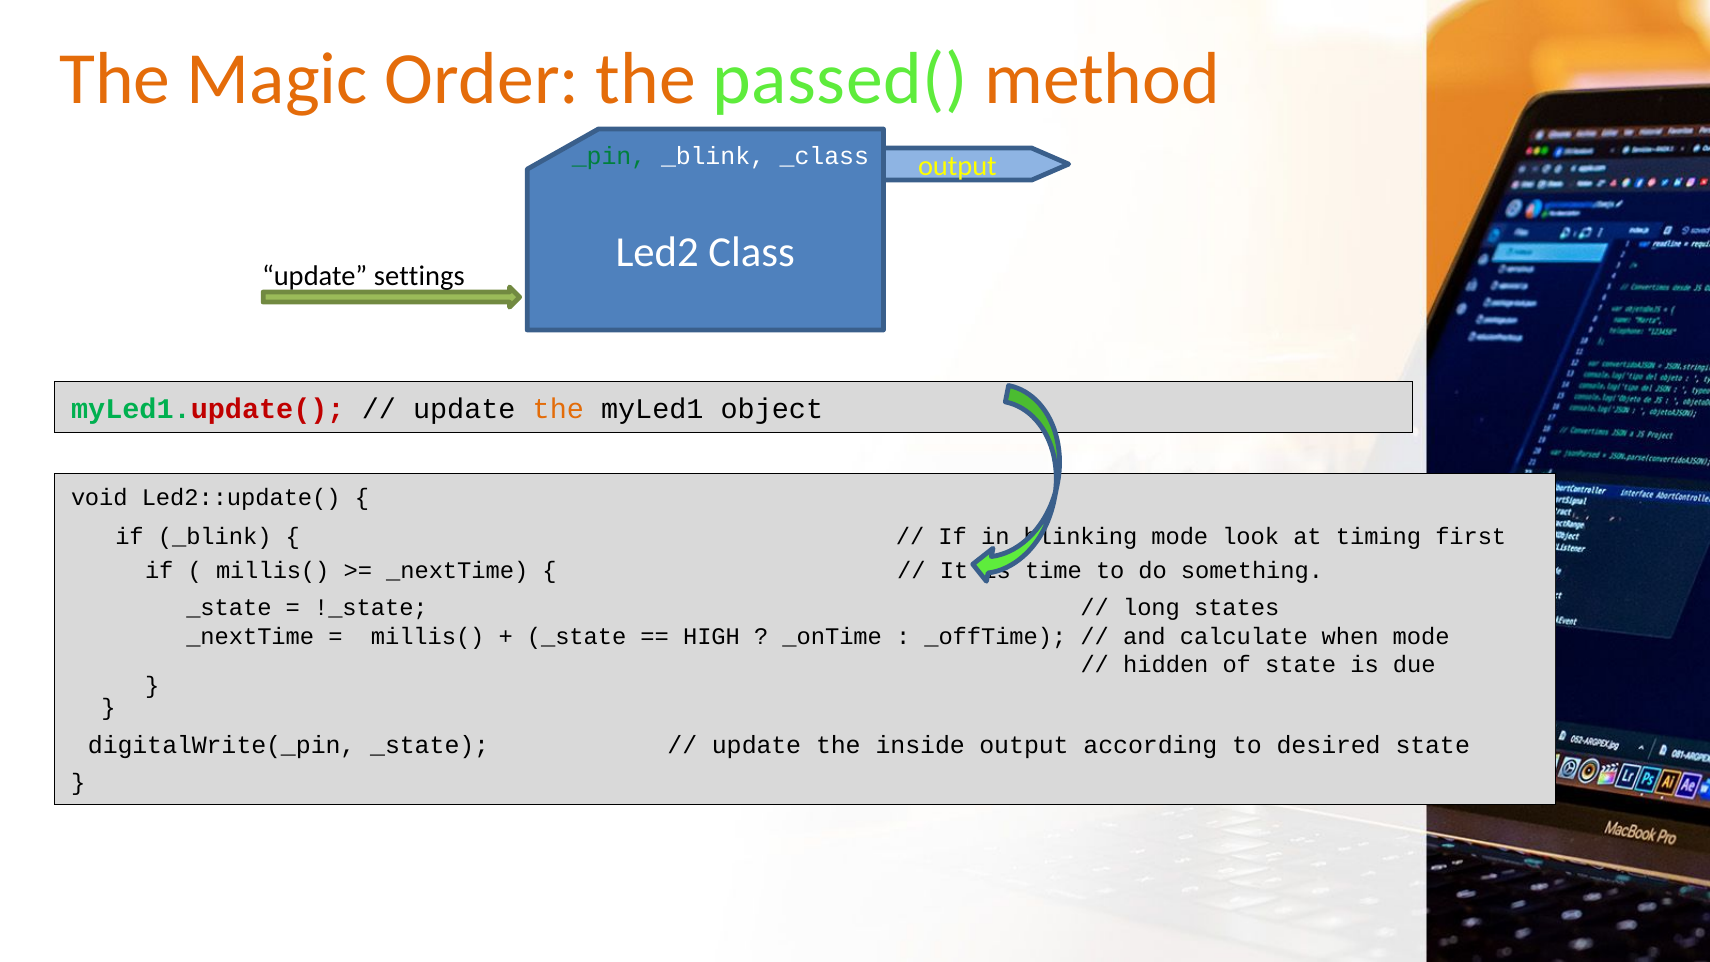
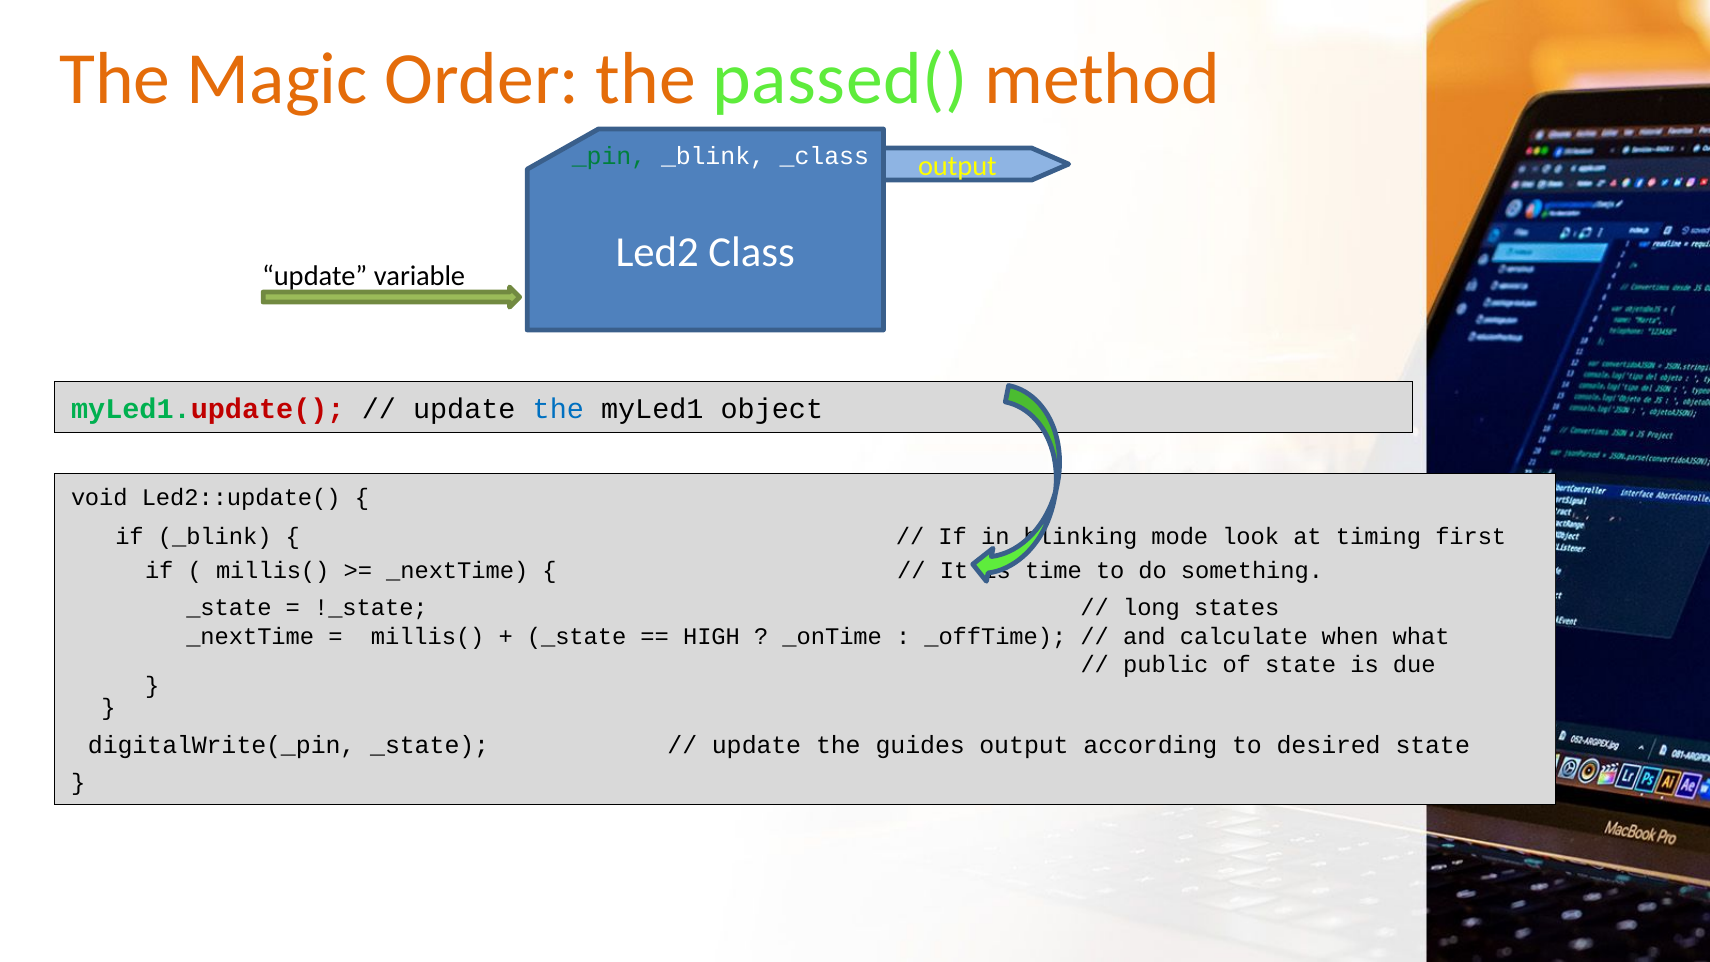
settings: settings -> variable
the at (558, 409) colour: orange -> blue
when mode: mode -> what
hidden: hidden -> public
inside: inside -> guides
